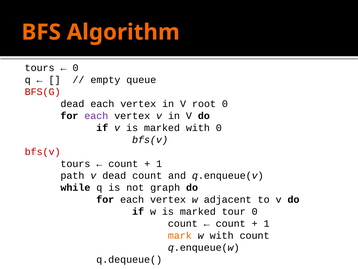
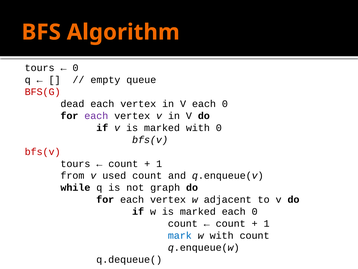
V root: root -> each
path: path -> from
v dead: dead -> used
marked tour: tour -> each
mark colour: orange -> blue
